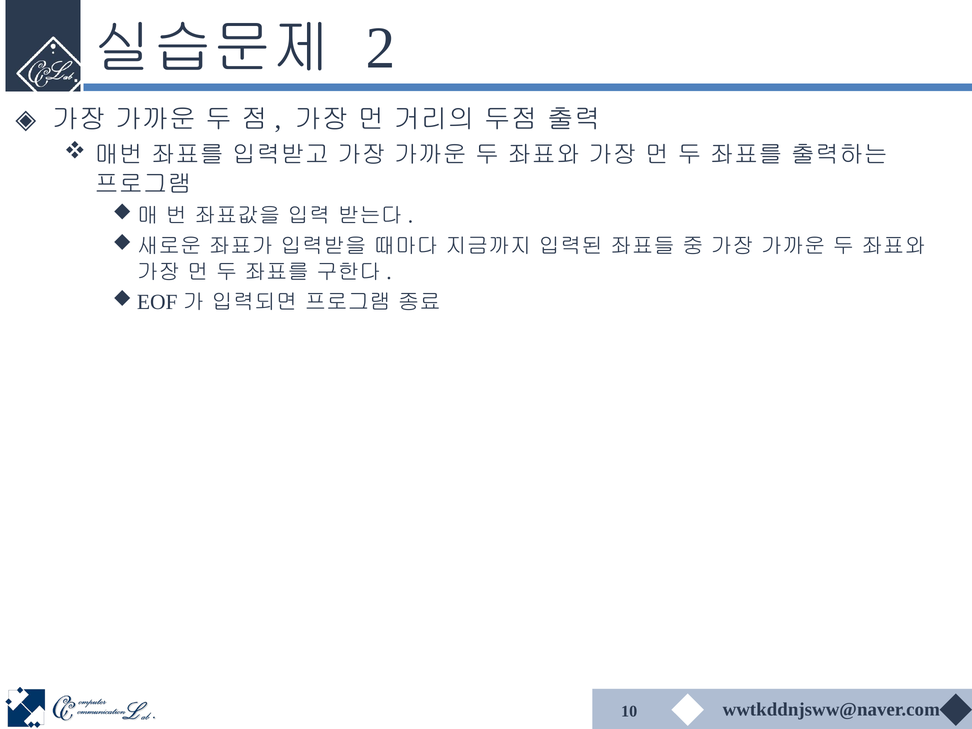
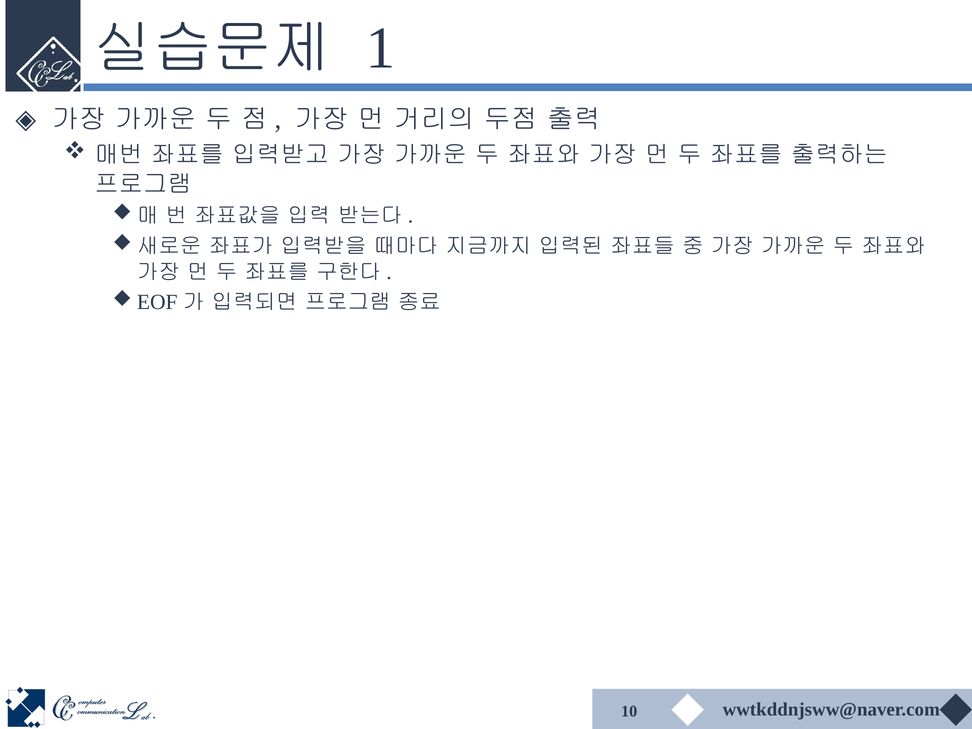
2: 2 -> 1
